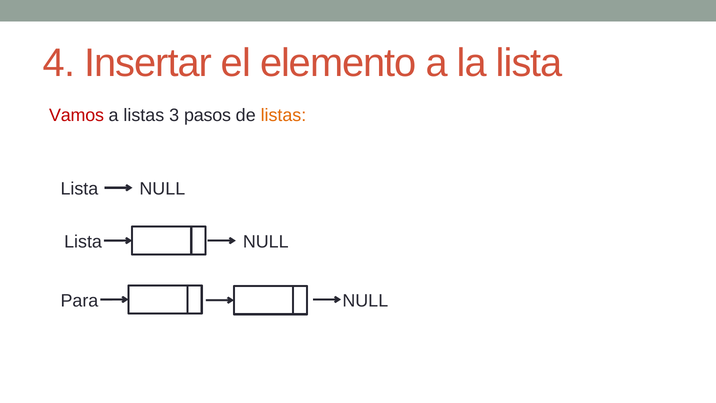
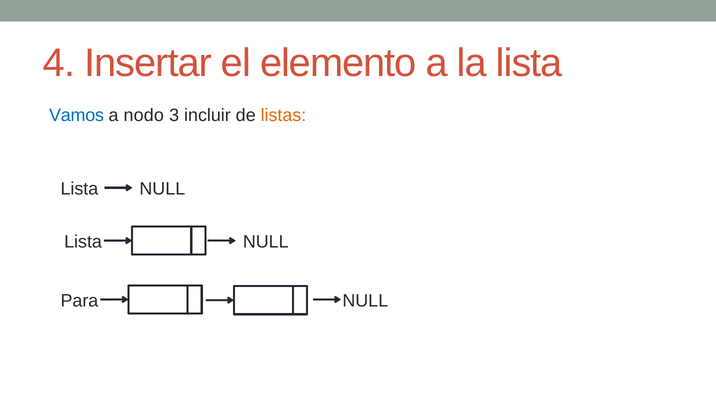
Vamos colour: red -> blue
a listas: listas -> nodo
pasos: pasos -> incluir
